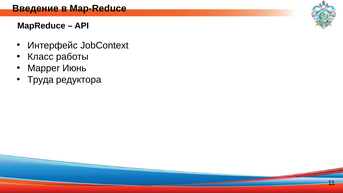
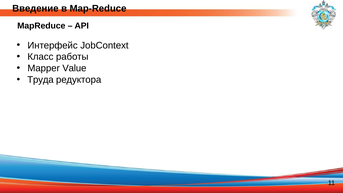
Июнь: Июнь -> Value
